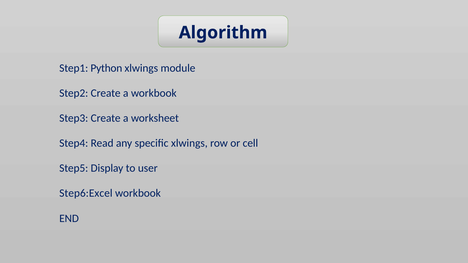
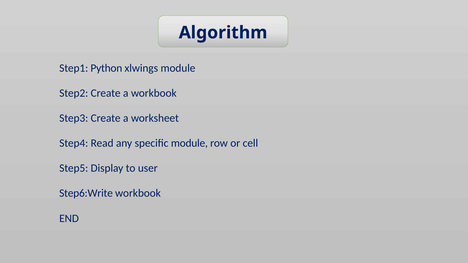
specific xlwings: xlwings -> module
Step6:Excel: Step6:Excel -> Step6:Write
